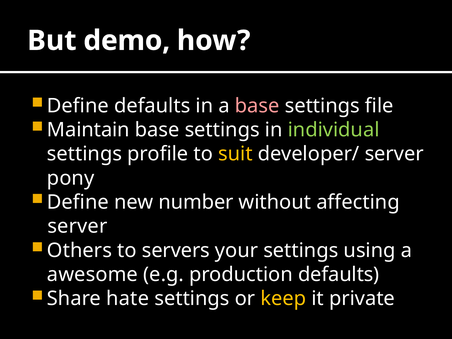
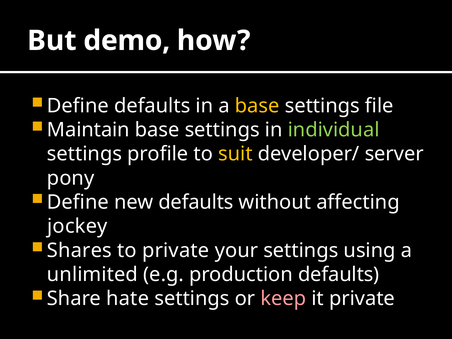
base at (257, 106) colour: pink -> yellow
new number: number -> defaults
server at (77, 226): server -> jockey
Others: Others -> Shares
to servers: servers -> private
awesome: awesome -> unlimited
keep colour: yellow -> pink
